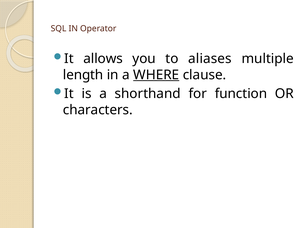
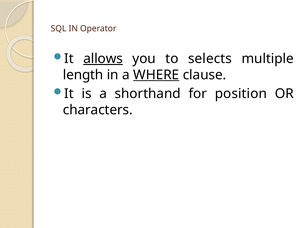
allows underline: none -> present
aliases: aliases -> selects
function: function -> position
